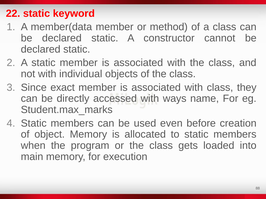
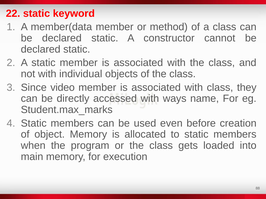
exact: exact -> video
